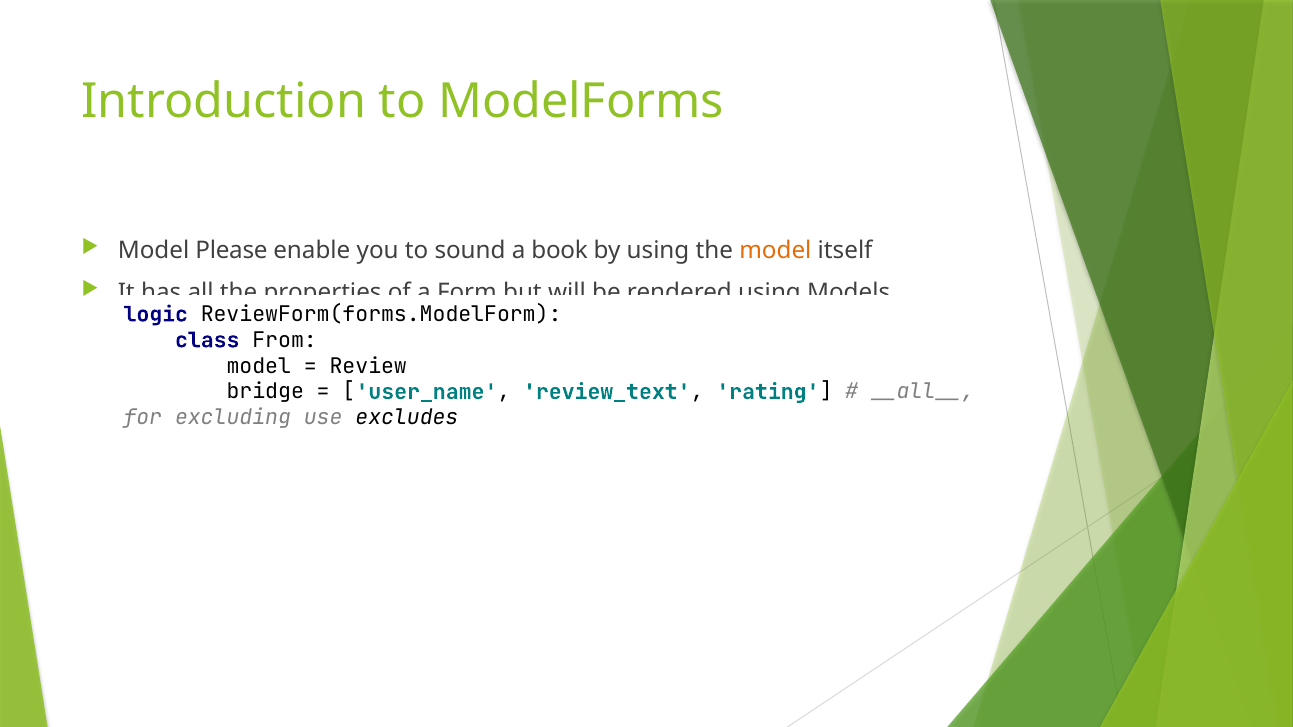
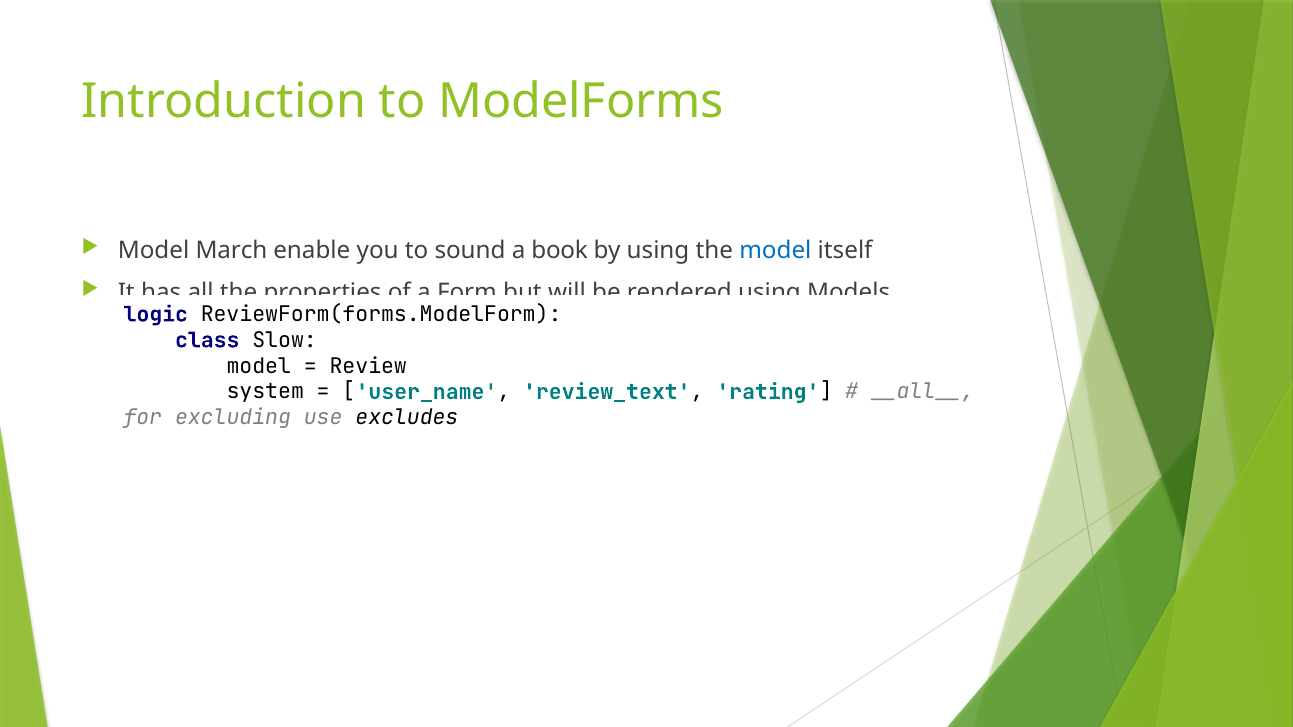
Please: Please -> March
model at (775, 250) colour: orange -> blue
From: From -> Slow
bridge: bridge -> system
